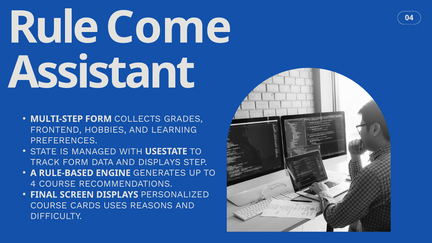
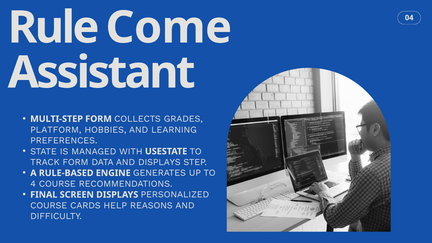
FRONTEND: FRONTEND -> PLATFORM
USES: USES -> HELP
